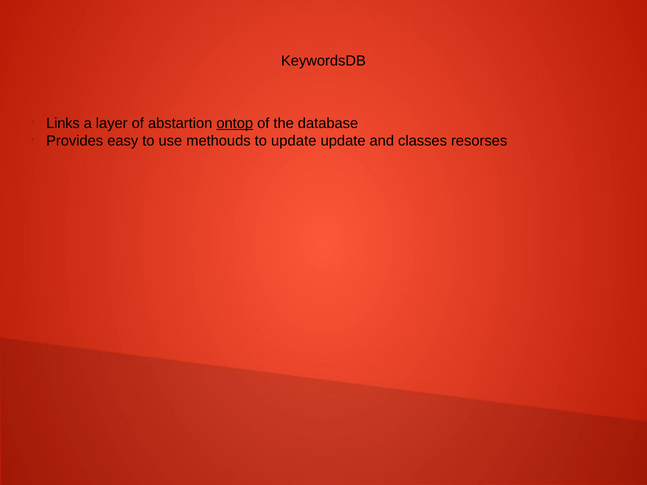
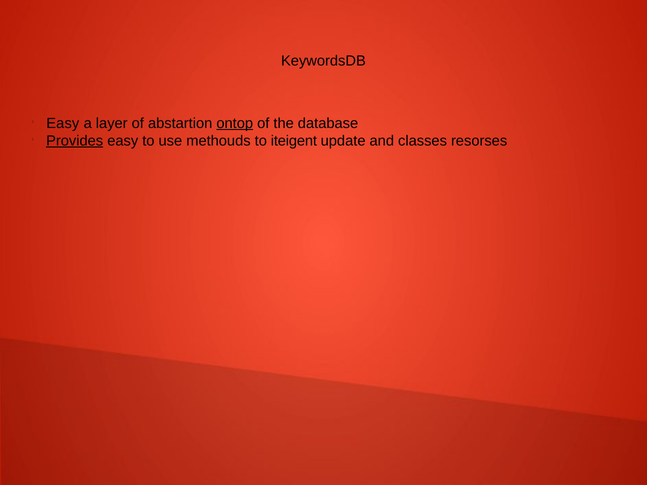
Links at (63, 123): Links -> Easy
Provides underline: none -> present
to update: update -> iteigent
